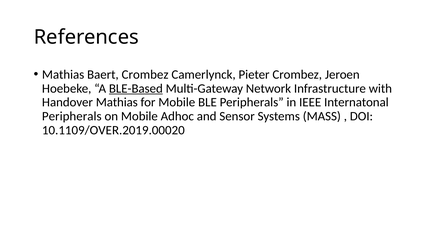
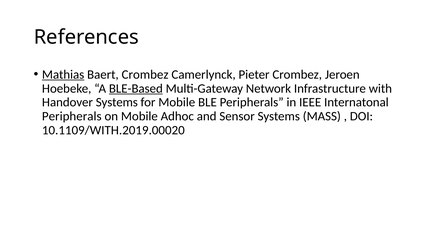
Mathias at (63, 75) underline: none -> present
Handover Mathias: Mathias -> Systems
10.1109/OVER.2019.00020: 10.1109/OVER.2019.00020 -> 10.1109/WITH.2019.00020
